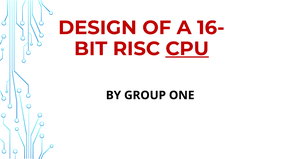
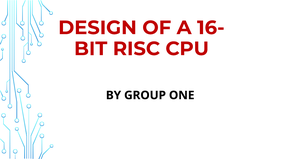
CPU underline: present -> none
